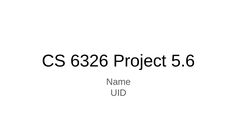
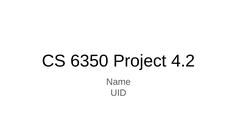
6326: 6326 -> 6350
5.6: 5.6 -> 4.2
